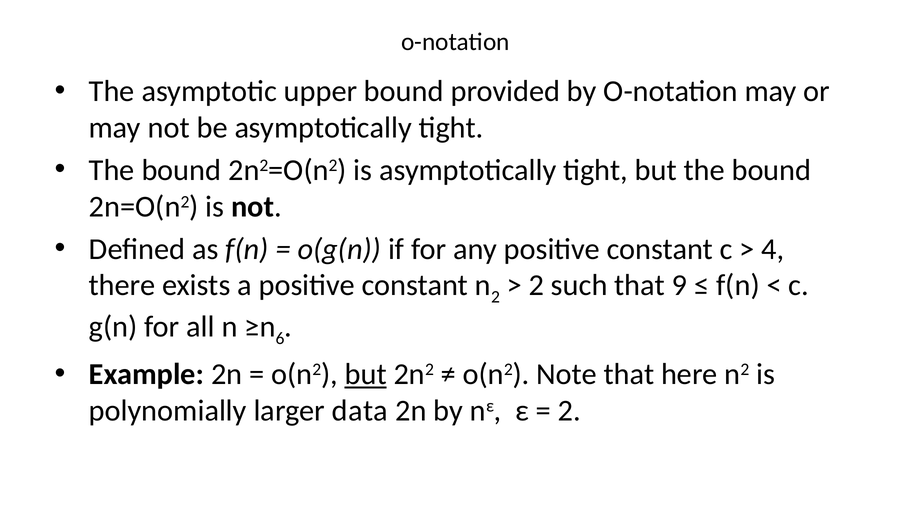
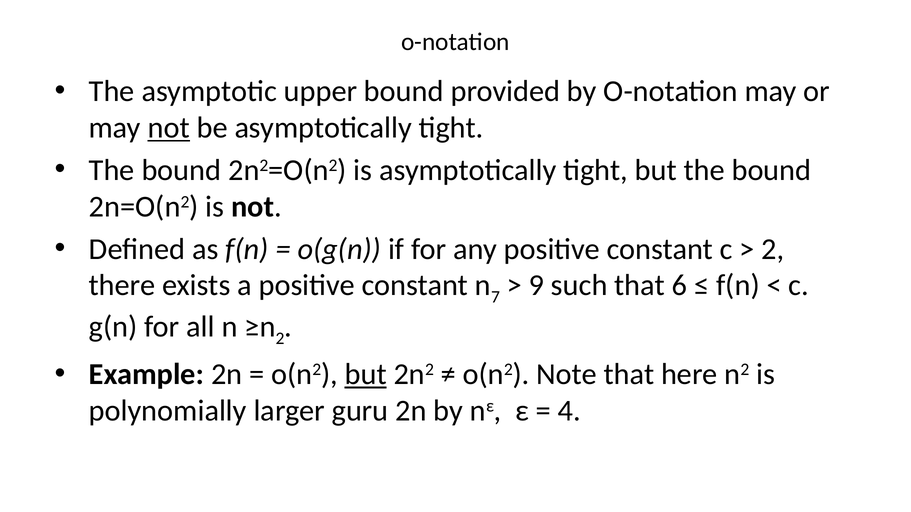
not at (169, 128) underline: none -> present
4 at (773, 249): 4 -> 2
n 2: 2 -> 7
2 at (536, 286): 2 -> 9
9: 9 -> 6
6 at (280, 339): 6 -> 2
data: data -> guru
2 at (569, 411): 2 -> 4
